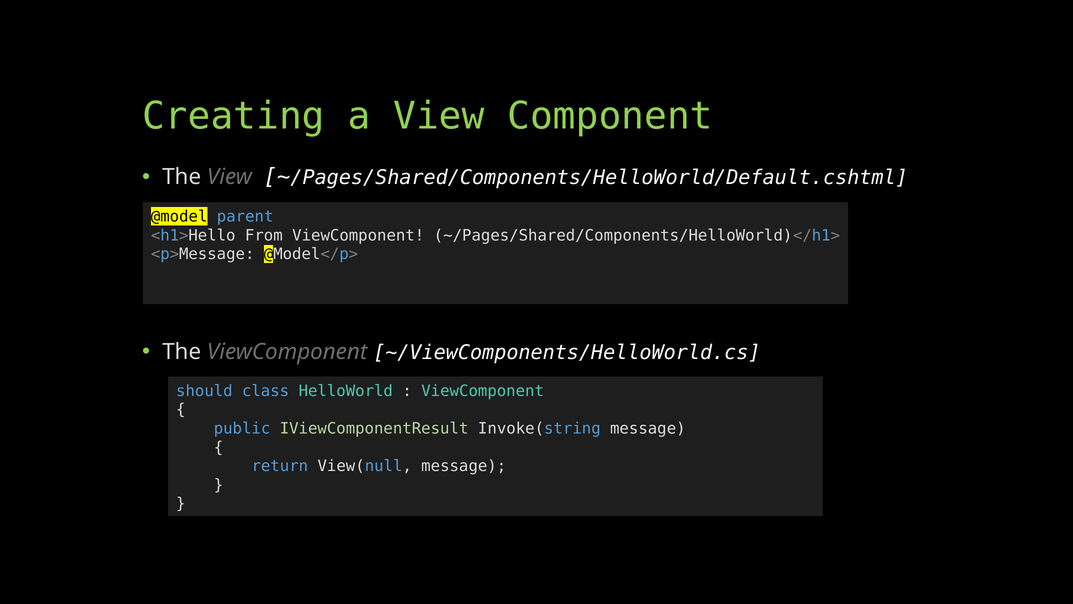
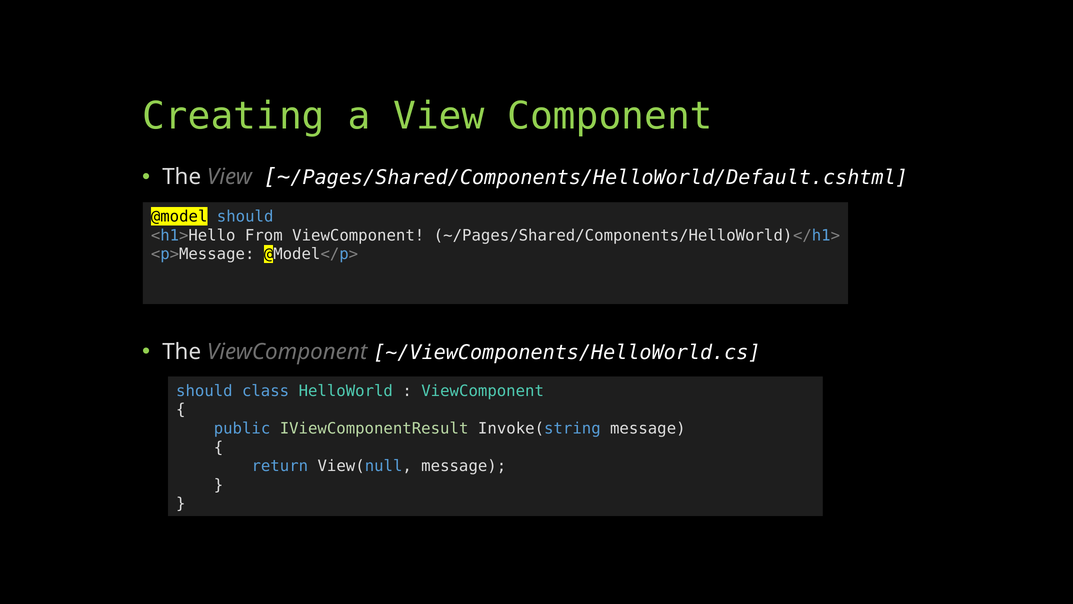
@model parent: parent -> should
